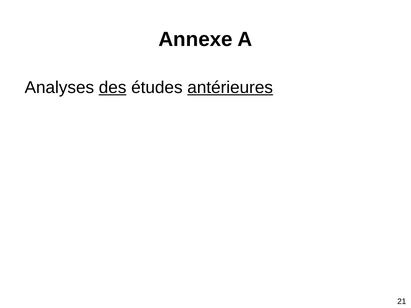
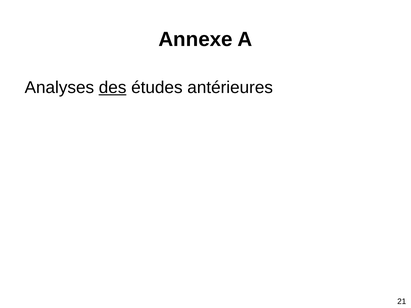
antérieures underline: present -> none
